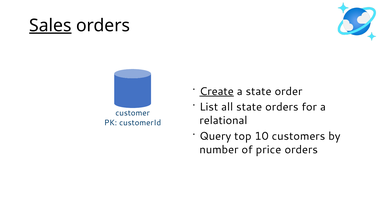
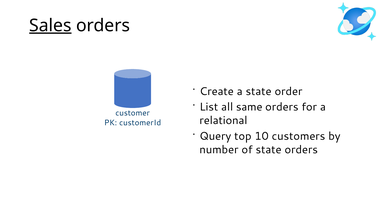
Create underline: present -> none
all state: state -> same
of price: price -> state
